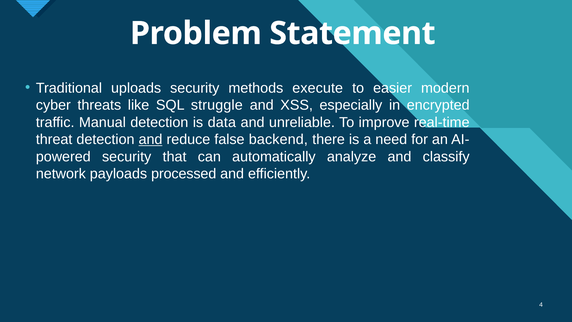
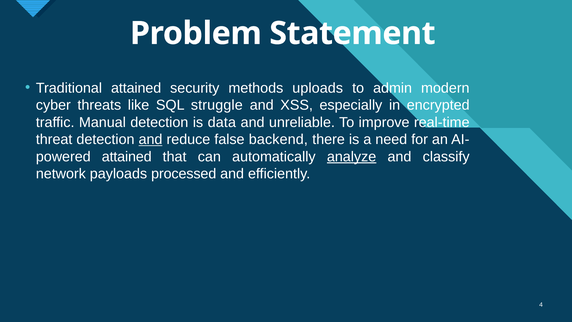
Traditional uploads: uploads -> attained
execute: execute -> uploads
easier: easier -> admin
security at (127, 157): security -> attained
analyze underline: none -> present
